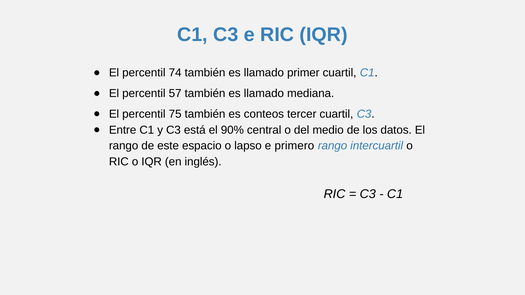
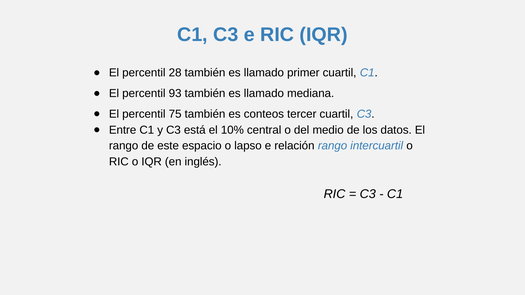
74: 74 -> 28
57: 57 -> 93
90%: 90% -> 10%
primero: primero -> relación
